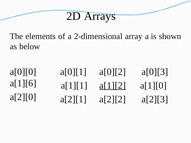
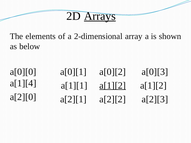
Arrays underline: none -> present
a[1][6: a[1][6 -> a[1][4
a[1][0 at (153, 86): a[1][0 -> a[1][2
